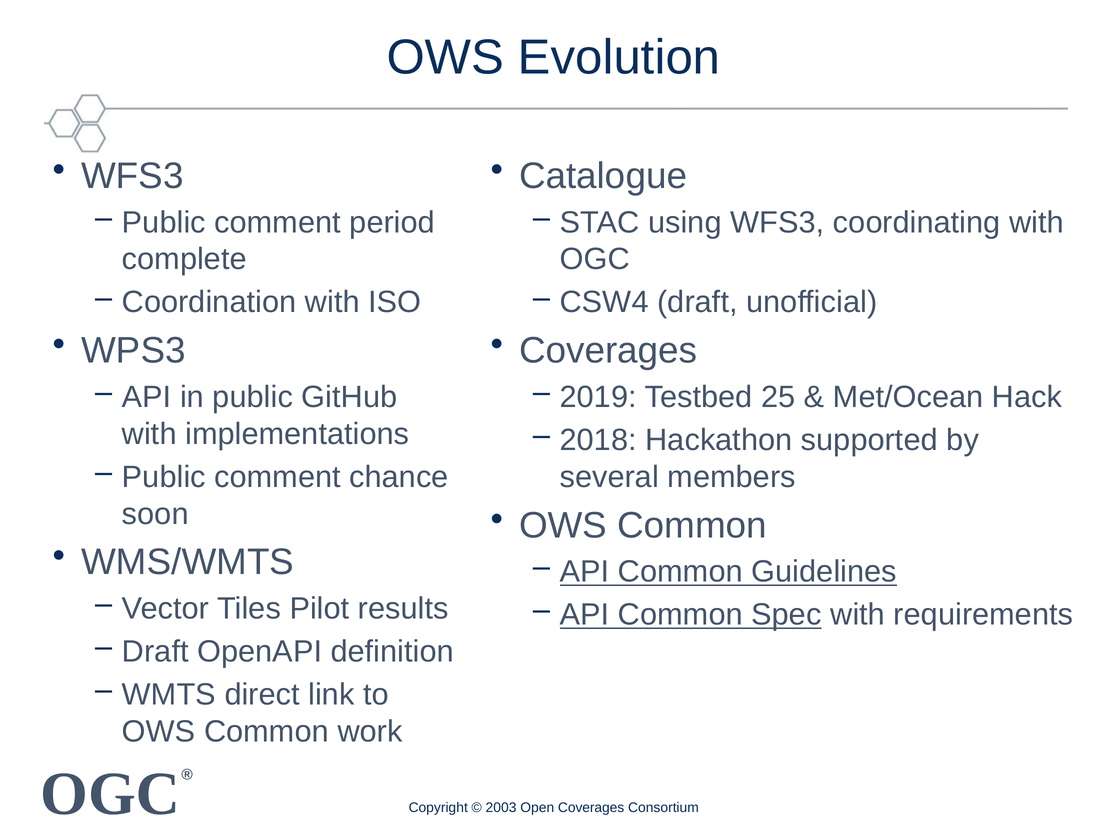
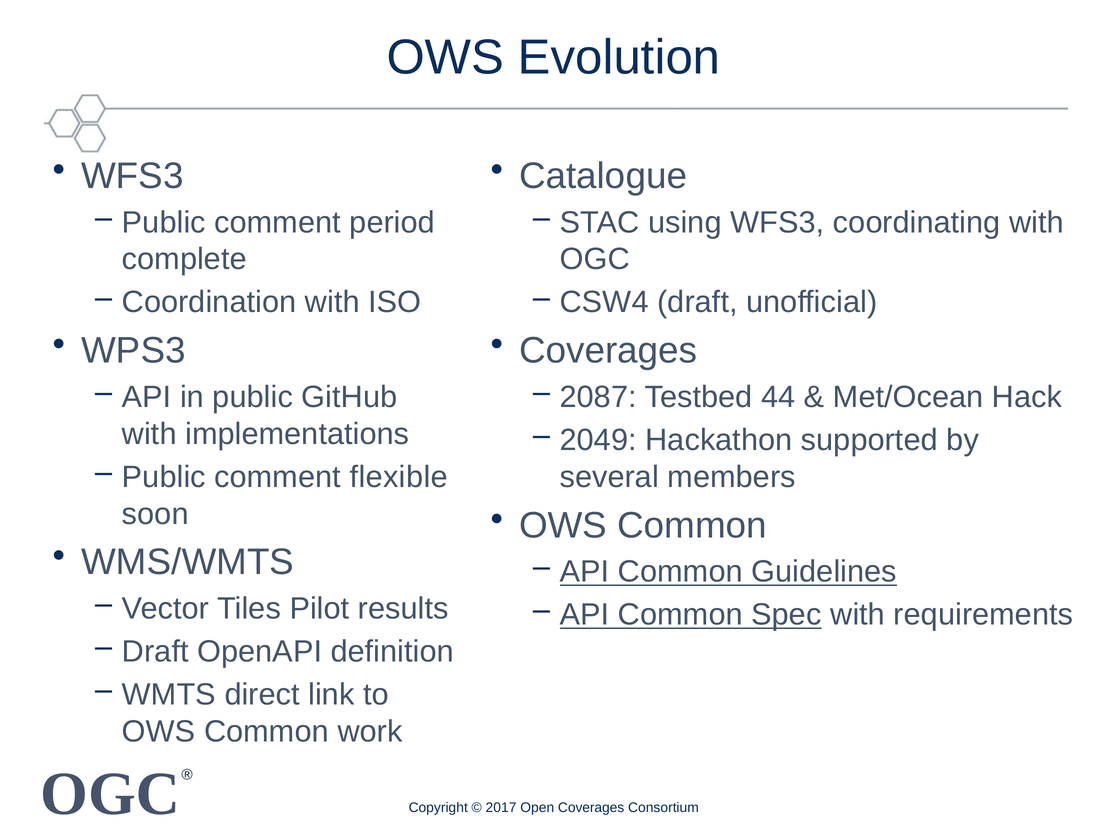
2019: 2019 -> 2087
25: 25 -> 44
2018: 2018 -> 2049
chance: chance -> flexible
2003: 2003 -> 2017
